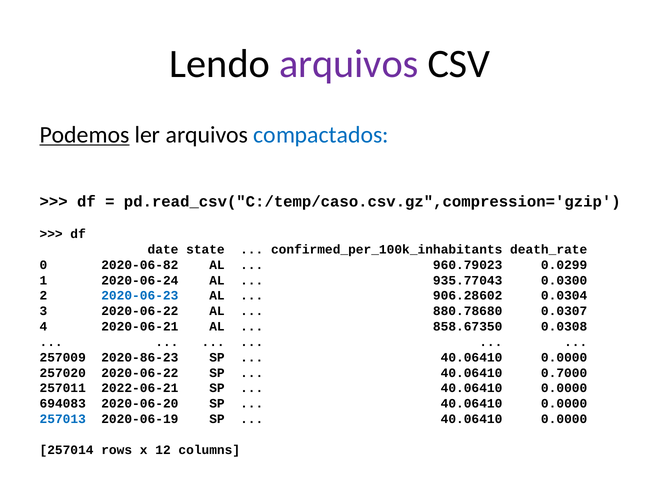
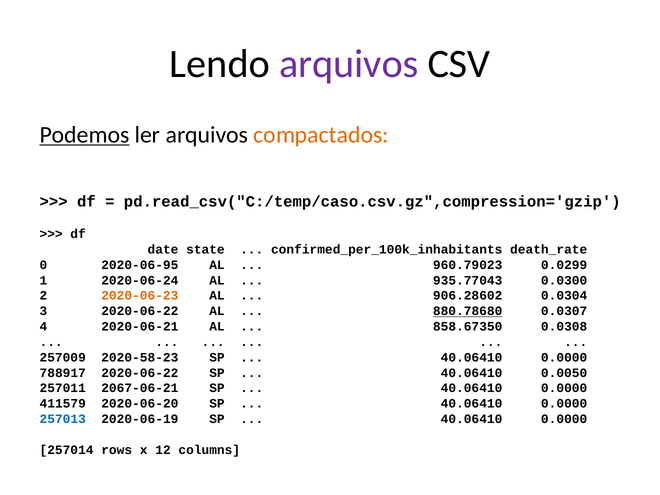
compactados colour: blue -> orange
2020-06-82: 2020-06-82 -> 2020-06-95
2020-06-23 colour: blue -> orange
880.78680 underline: none -> present
2020-86-23: 2020-86-23 -> 2020-58-23
257020: 257020 -> 788917
0.7000: 0.7000 -> 0.0050
2022-06-21: 2022-06-21 -> 2067-06-21
694083: 694083 -> 411579
